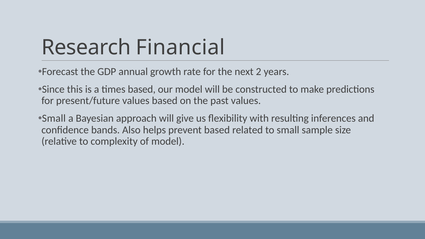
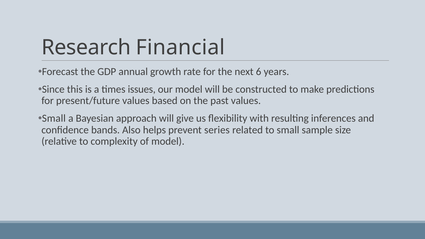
2: 2 -> 6
times based: based -> issues
prevent based: based -> series
